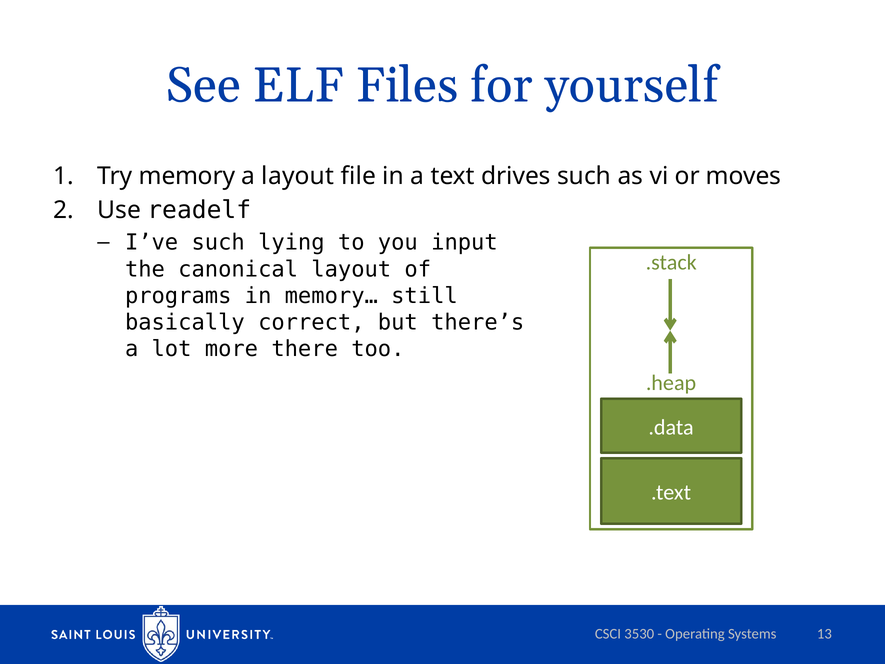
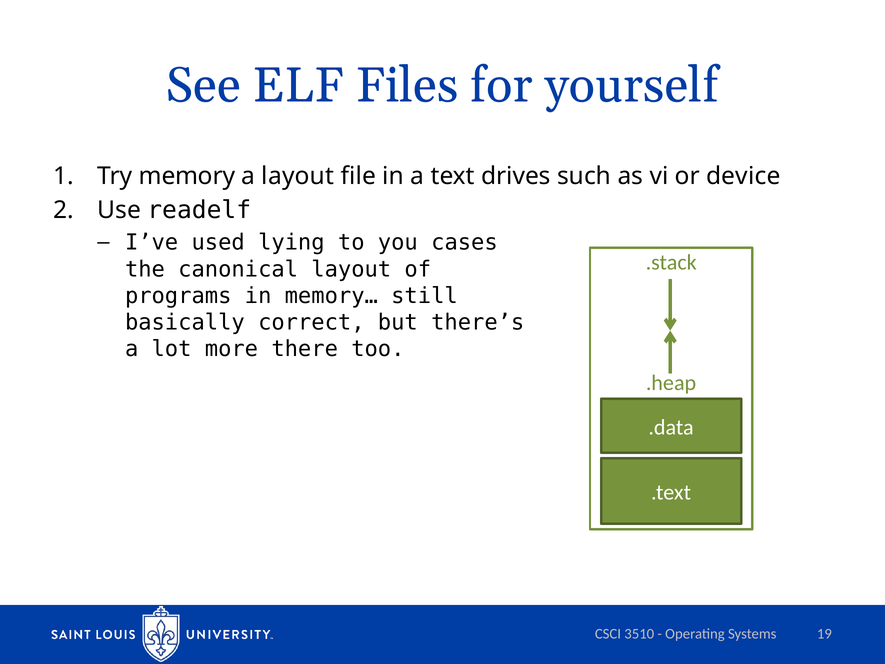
moves: moves -> device
I’ve such: such -> used
input: input -> cases
3530: 3530 -> 3510
13: 13 -> 19
